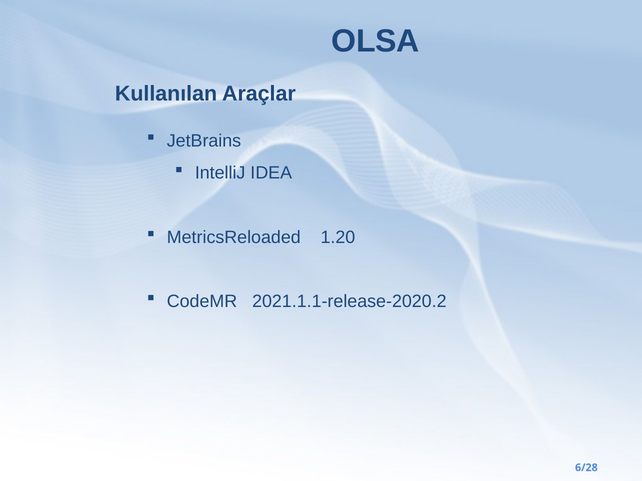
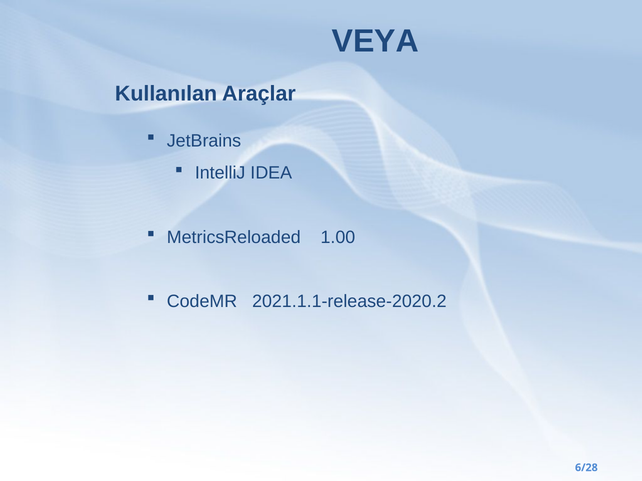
OLSA: OLSA -> VEYA
1.20: 1.20 -> 1.00
